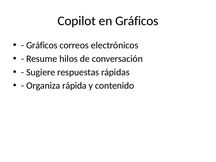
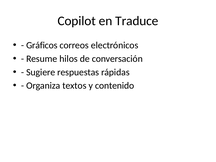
en Gráficos: Gráficos -> Traduce
rápida: rápida -> textos
